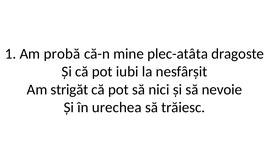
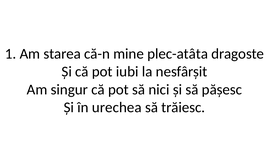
probă: probă -> starea
strigăt: strigăt -> singur
nevoie: nevoie -> pășesc
